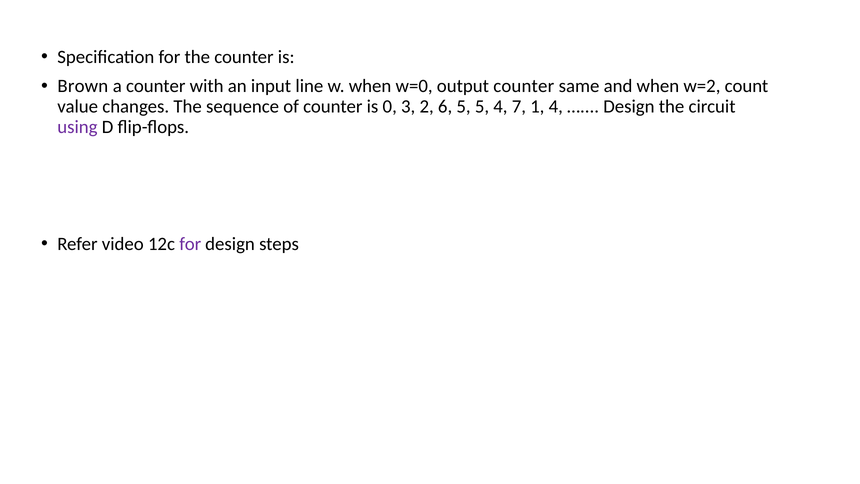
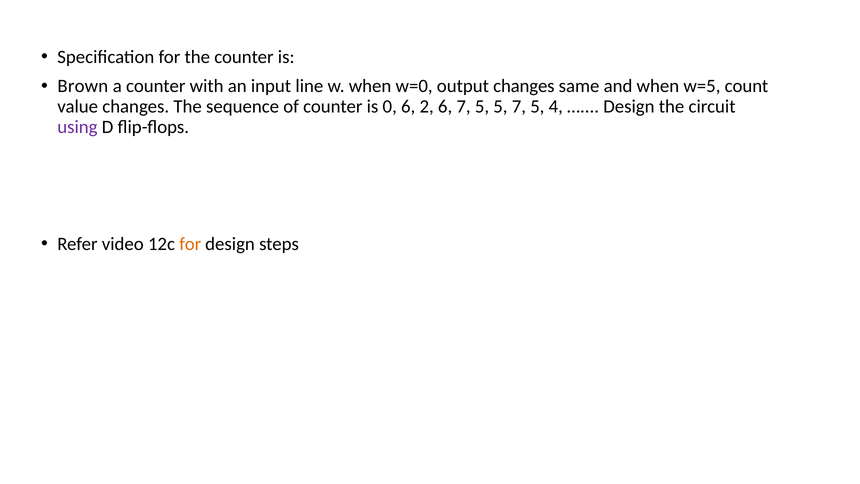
output counter: counter -> changes
w=2: w=2 -> w=5
0 3: 3 -> 6
6 5: 5 -> 7
5 4: 4 -> 5
1 at (537, 106): 1 -> 5
for at (190, 244) colour: purple -> orange
